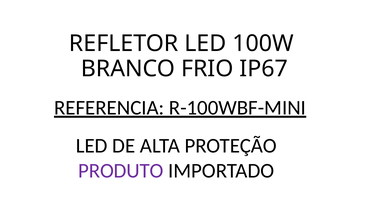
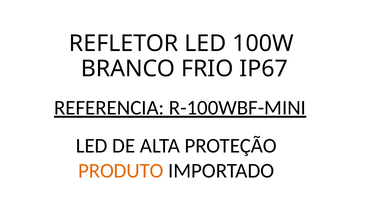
PRODUTO colour: purple -> orange
